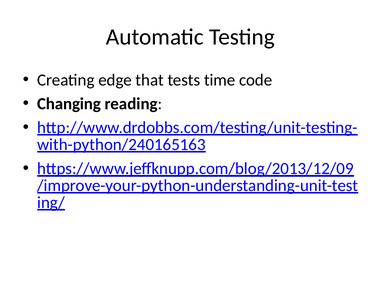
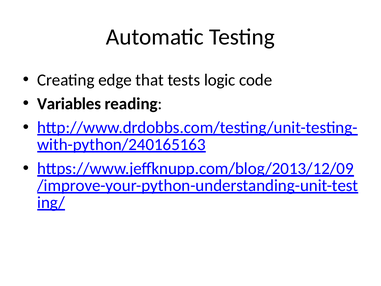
time: time -> logic
Changing: Changing -> Variables
